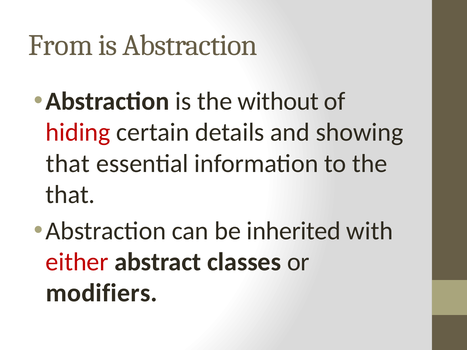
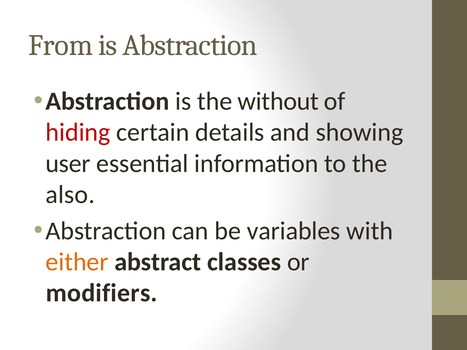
that at (68, 164): that -> user
that at (70, 195): that -> also
inherited: inherited -> variables
either colour: red -> orange
